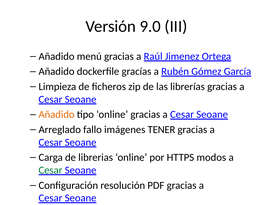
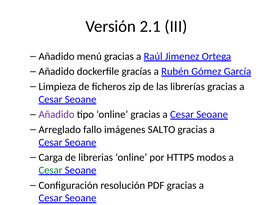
9.0: 9.0 -> 2.1
Añadido at (57, 114) colour: orange -> purple
TENER: TENER -> SALTO
